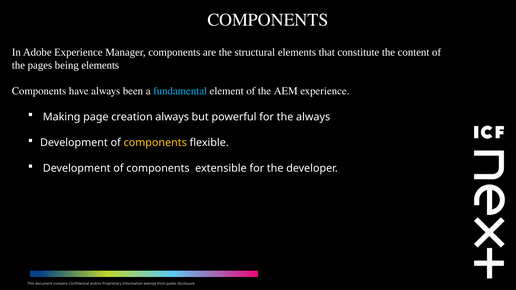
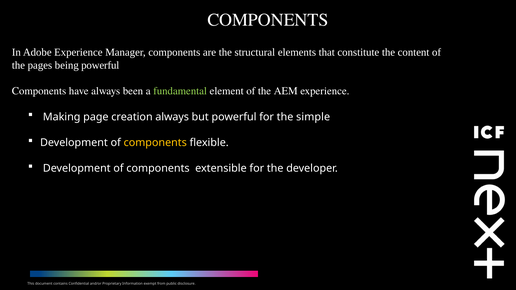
being elements: elements -> powerful
fundamental colour: light blue -> light green
the always: always -> simple
